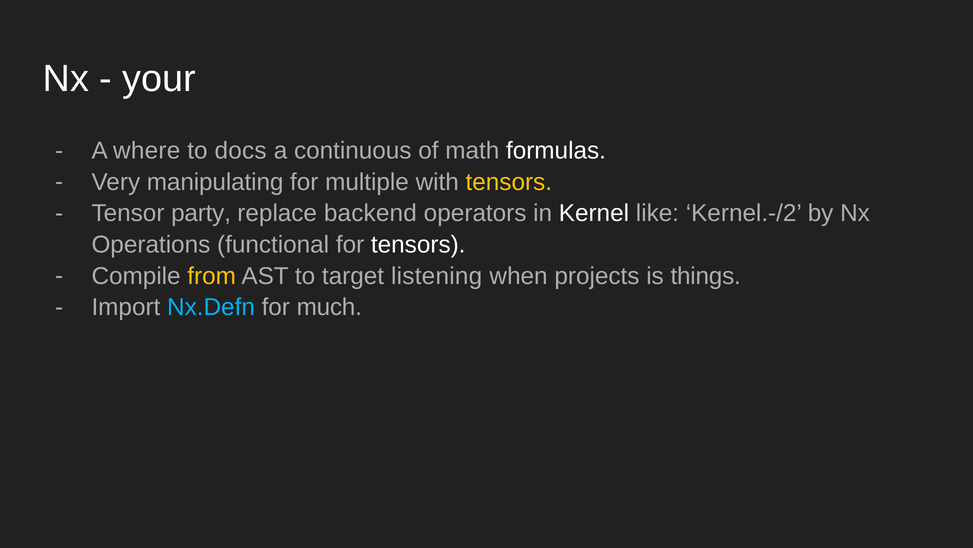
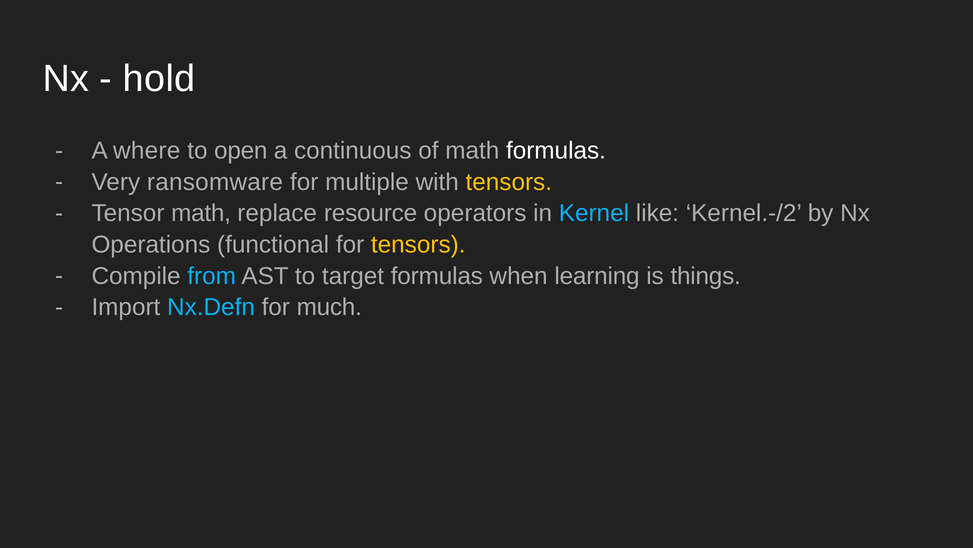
your: your -> hold
docs: docs -> open
manipulating: manipulating -> ransomware
Tensor party: party -> math
backend: backend -> resource
Kernel colour: white -> light blue
tensors at (418, 244) colour: white -> yellow
from colour: yellow -> light blue
target listening: listening -> formulas
projects: projects -> learning
